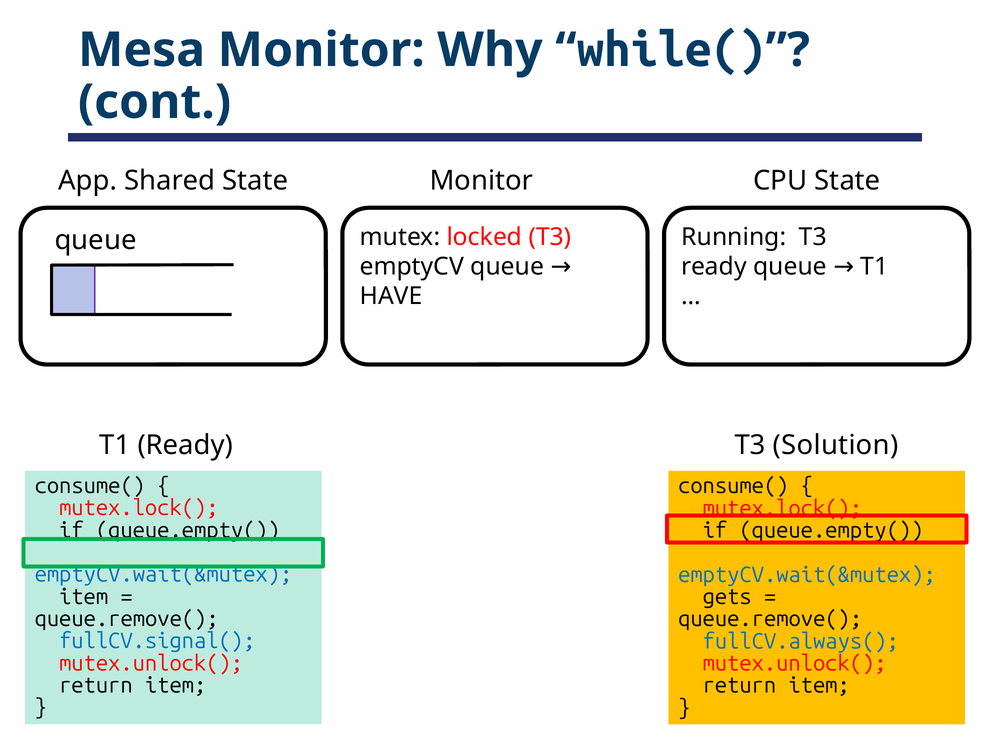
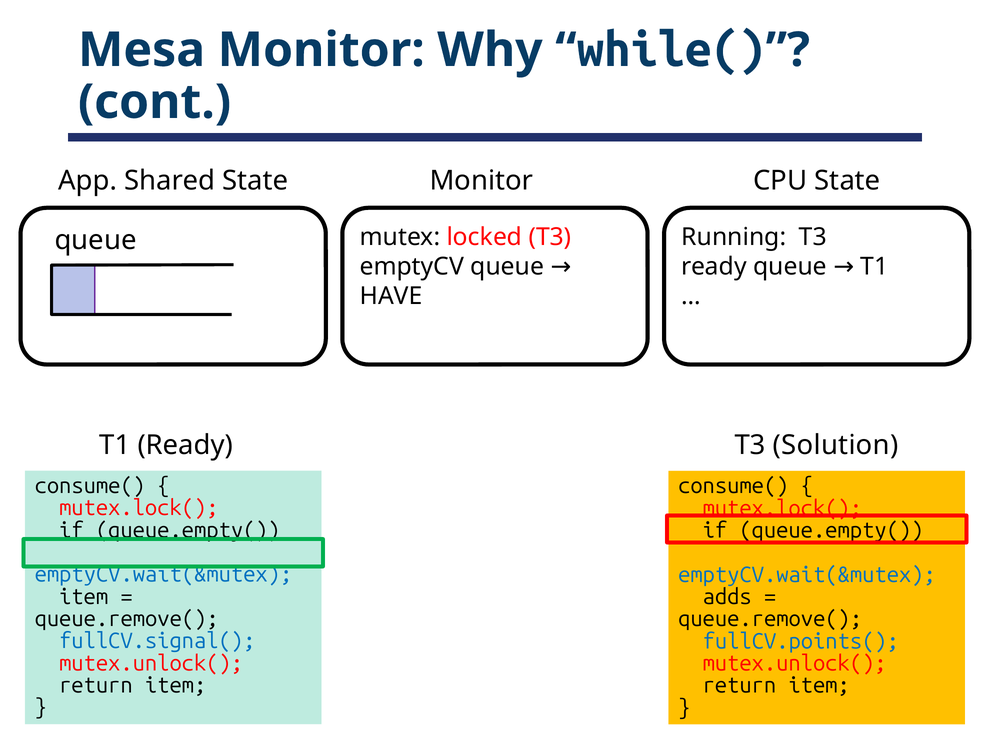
gets: gets -> adds
fullCV.always(: fullCV.always( -> fullCV.points(
